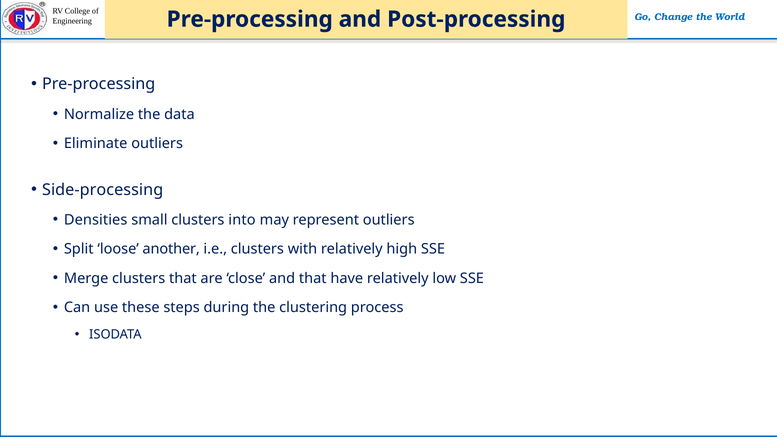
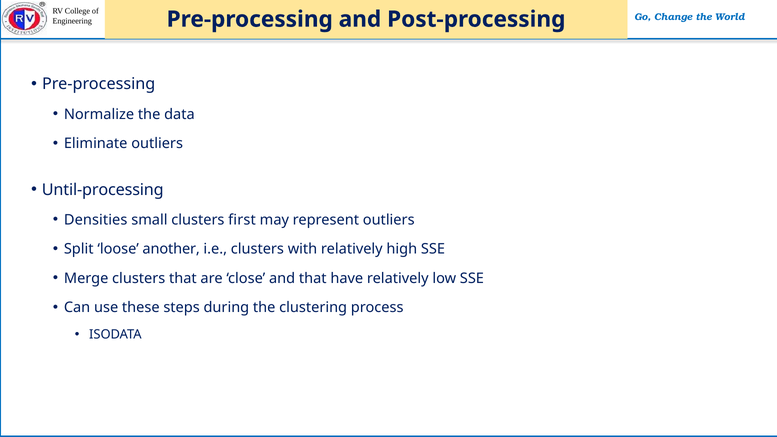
Side-processing: Side-processing -> Until-processing
into: into -> first
